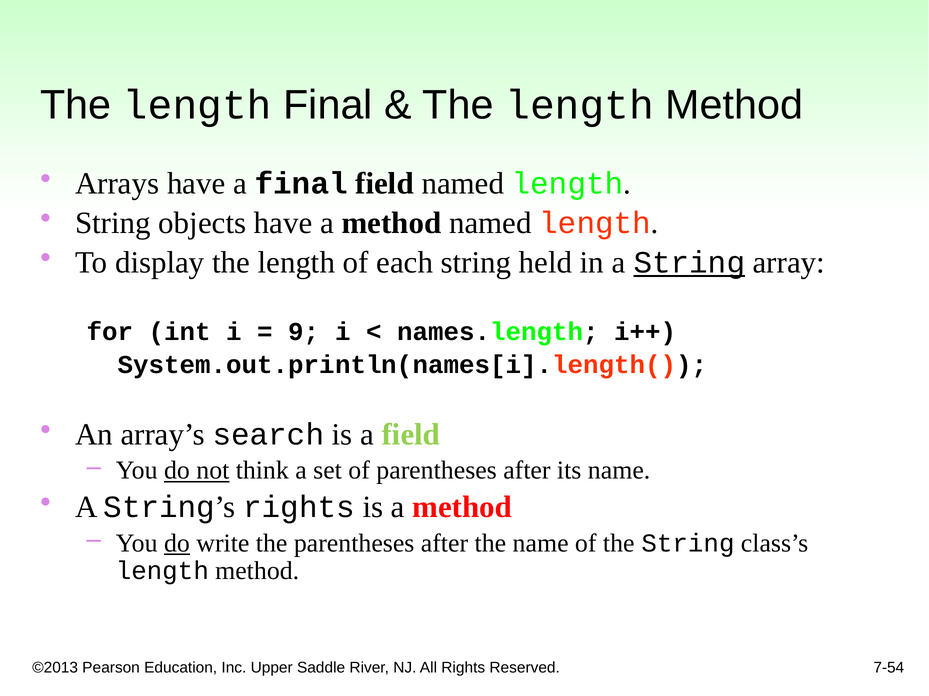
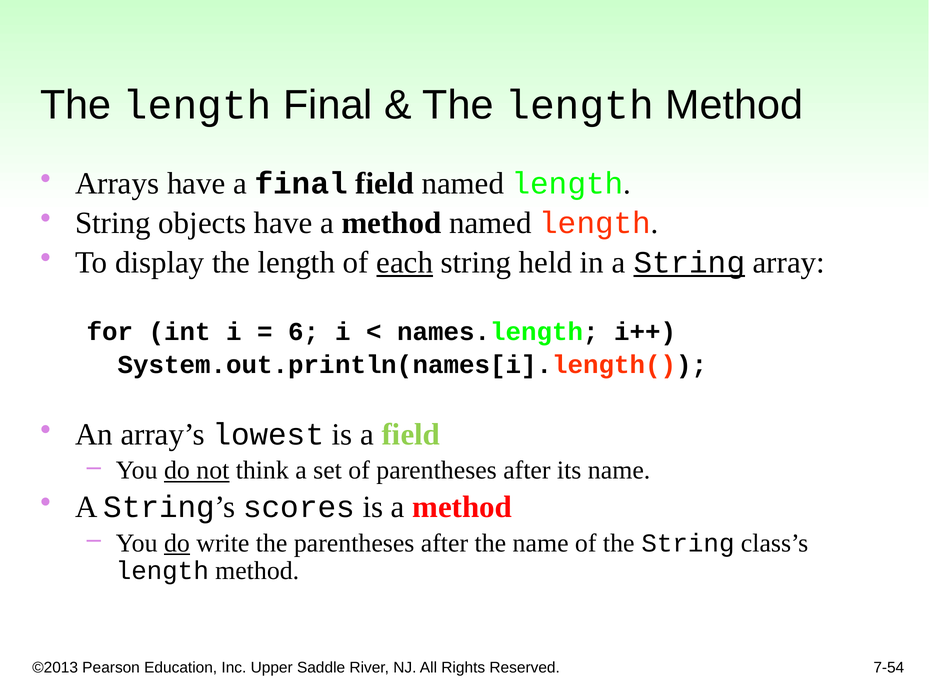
each underline: none -> present
9: 9 -> 6
search: search -> lowest
rights at (299, 508): rights -> scores
